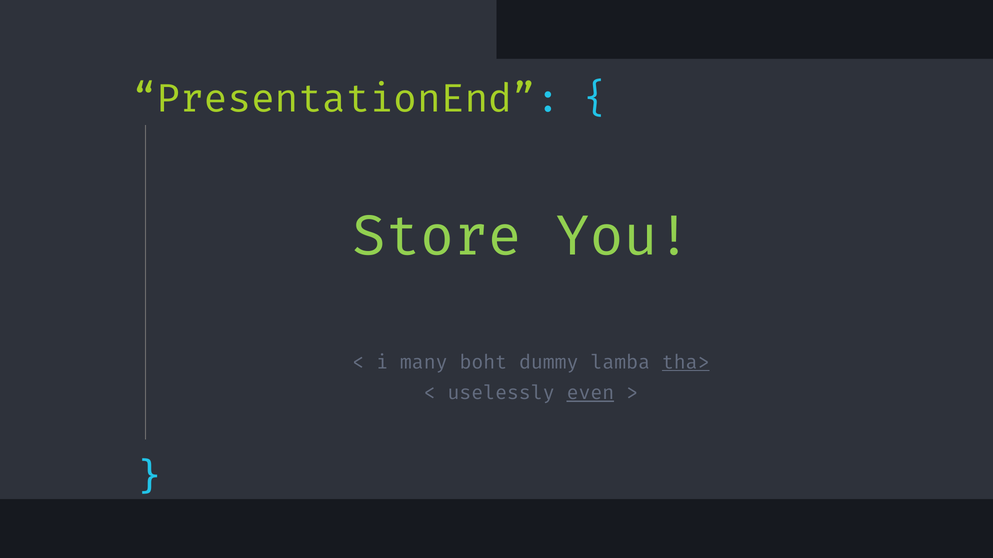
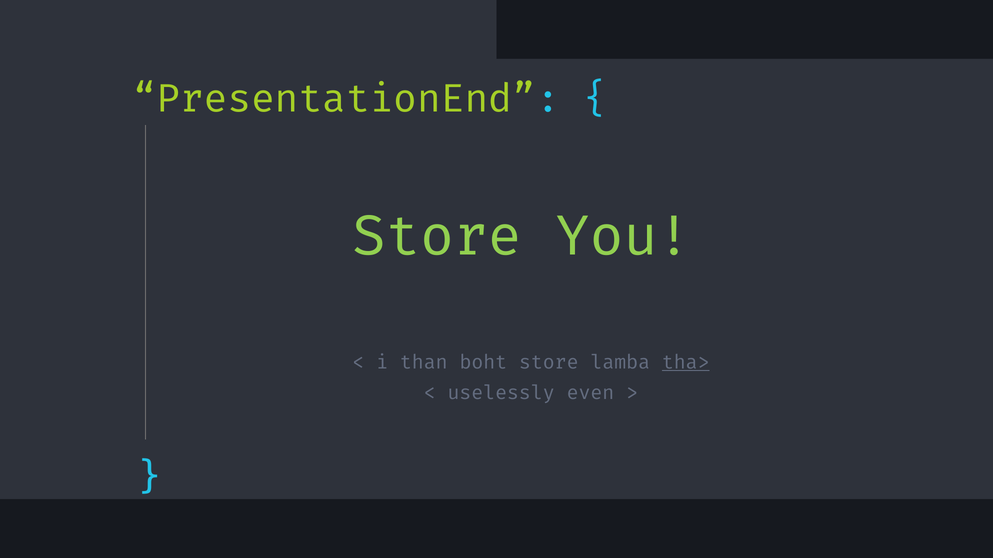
many: many -> than
boht dummy: dummy -> store
even underline: present -> none
